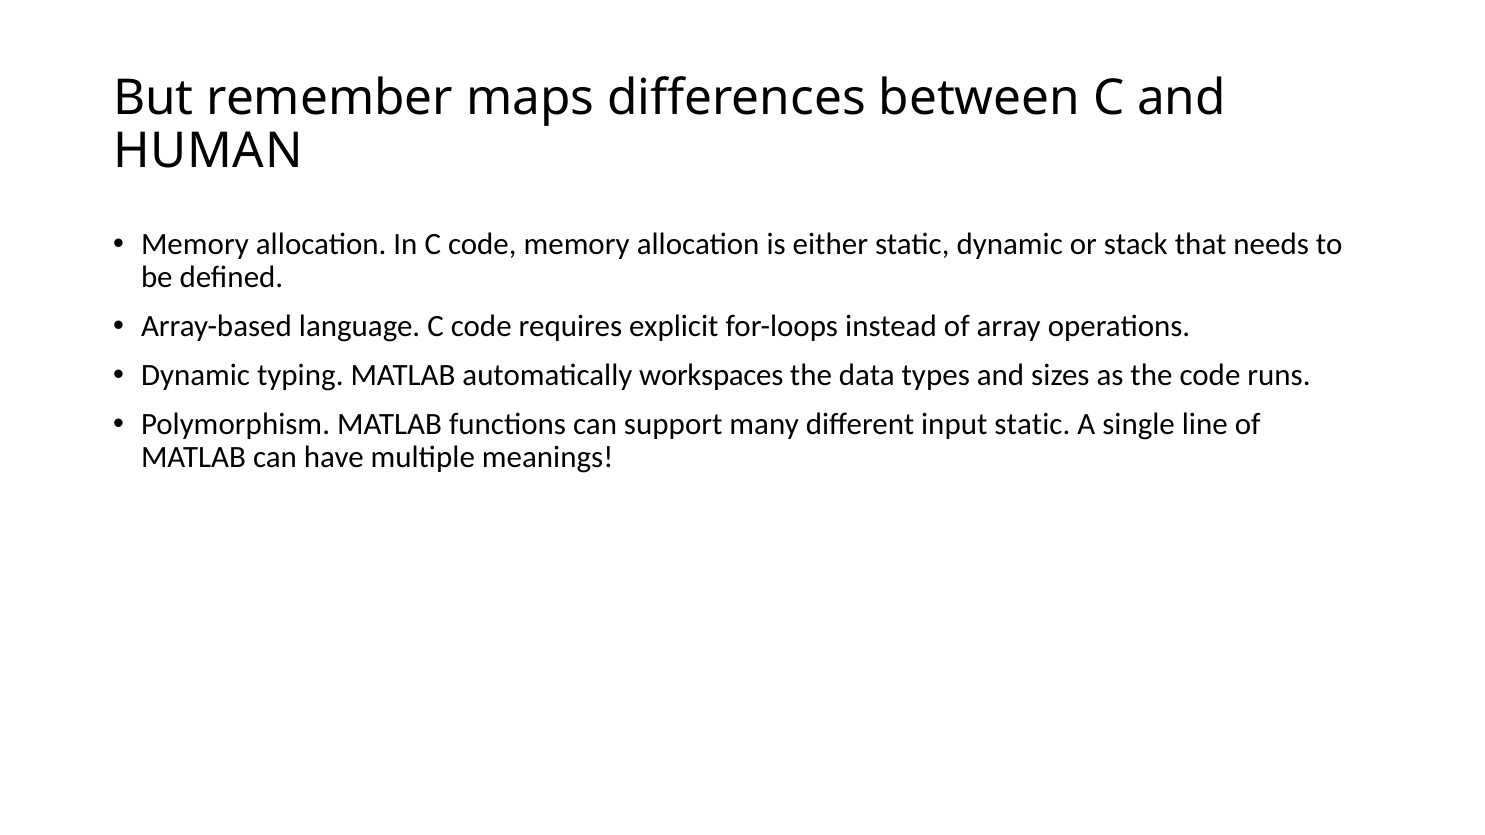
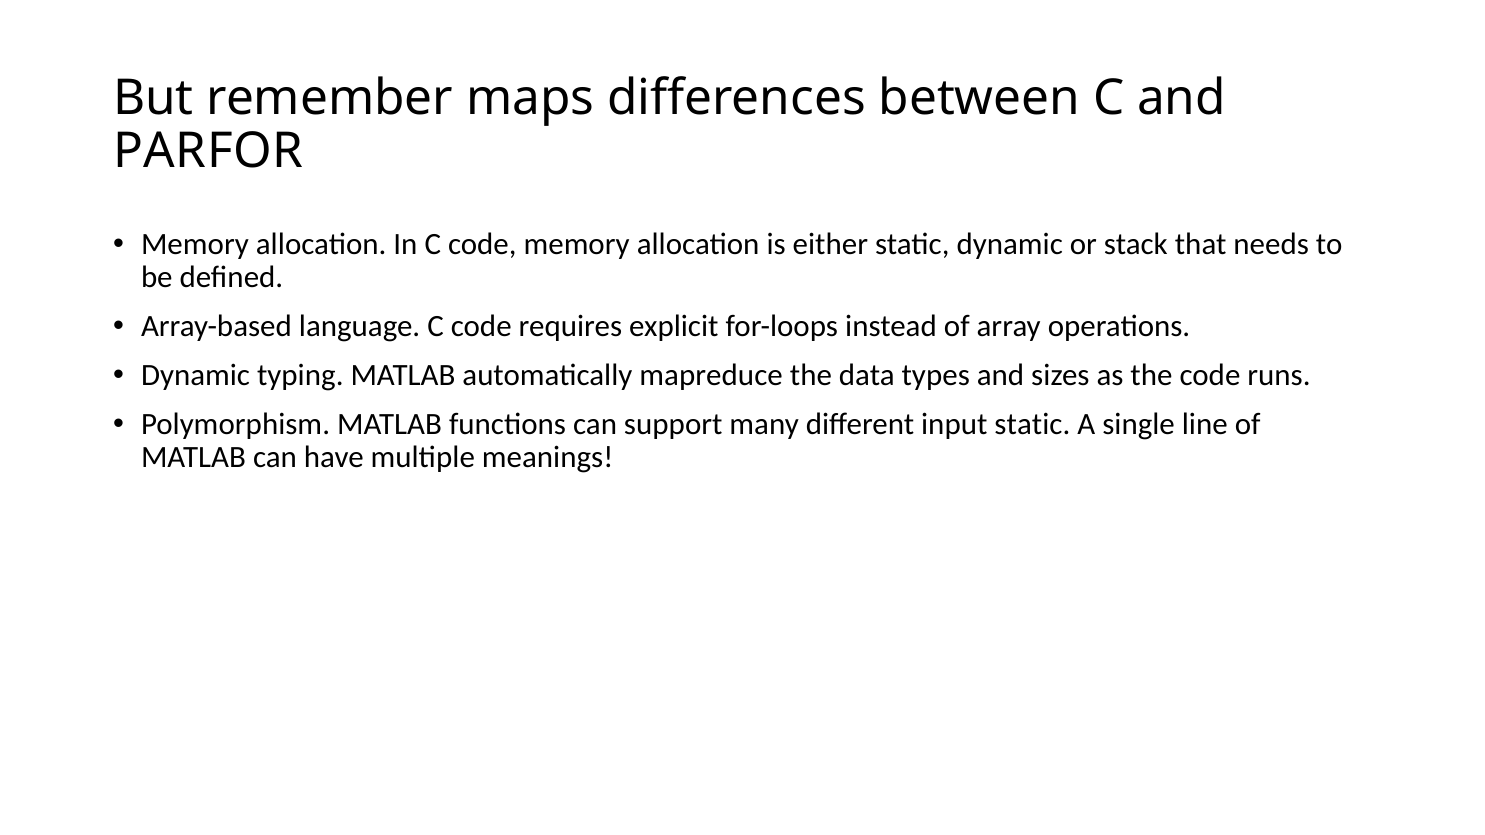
HUMAN: HUMAN -> PARFOR
workspaces: workspaces -> mapreduce
